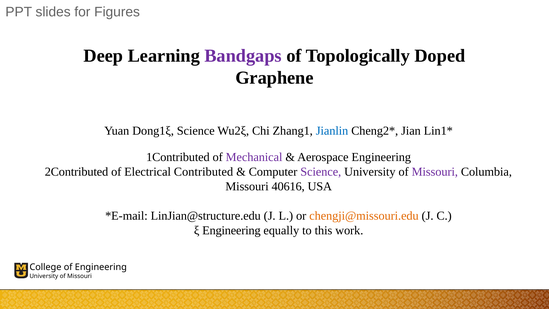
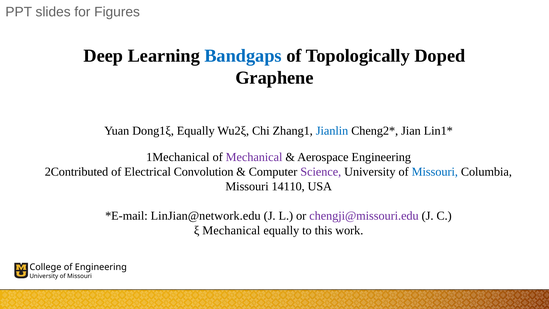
Bandgaps colour: purple -> blue
Dong1ξ Science: Science -> Equally
1Contributed: 1Contributed -> 1Mechanical
Contributed: Contributed -> Convolution
Missouri at (435, 172) colour: purple -> blue
40616: 40616 -> 14110
LinJian@structure.edu: LinJian@structure.edu -> LinJian@network.edu
chengji@missouri.edu colour: orange -> purple
ξ Engineering: Engineering -> Mechanical
